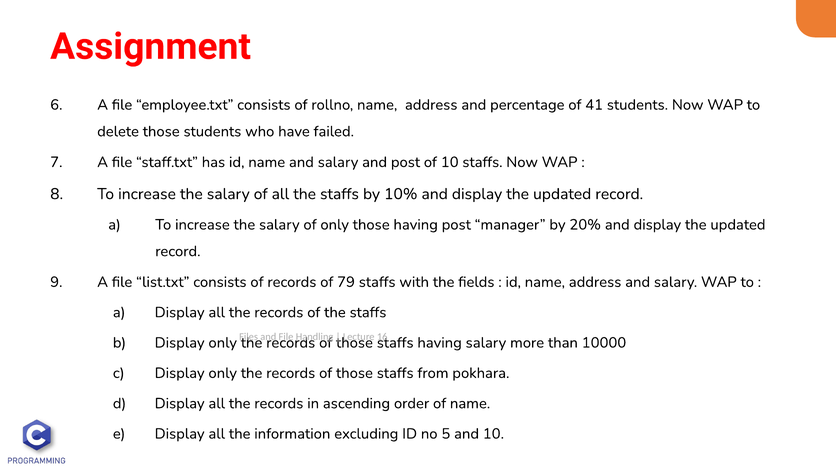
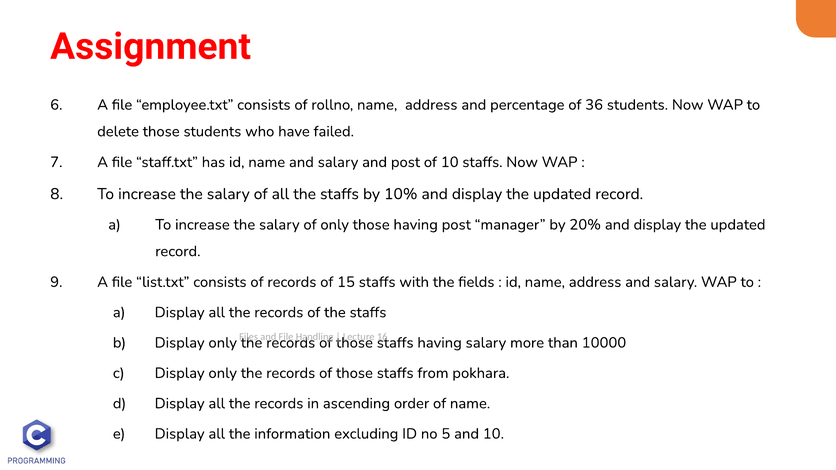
41: 41 -> 36
79: 79 -> 15
